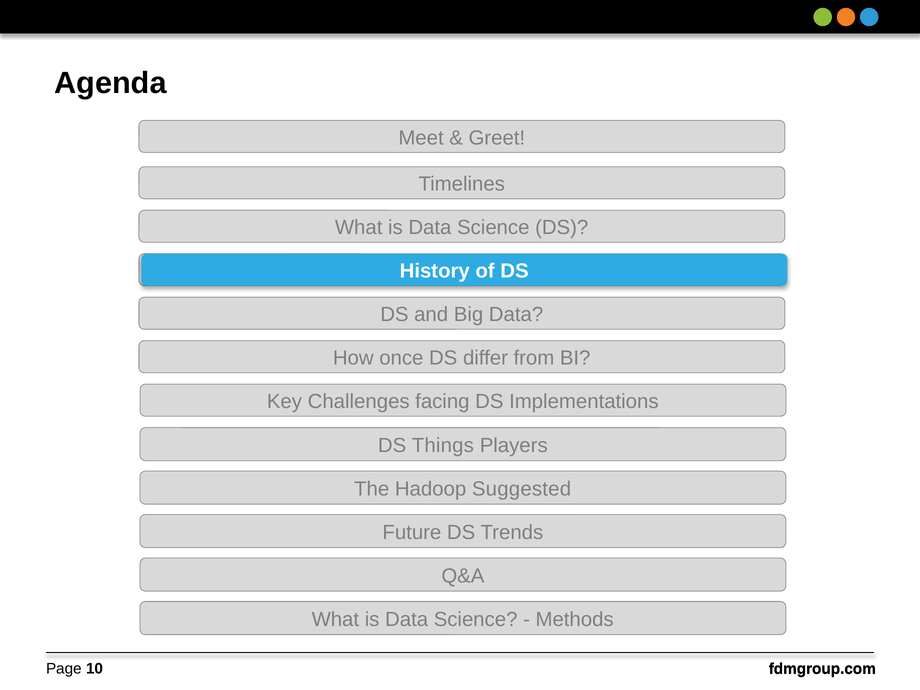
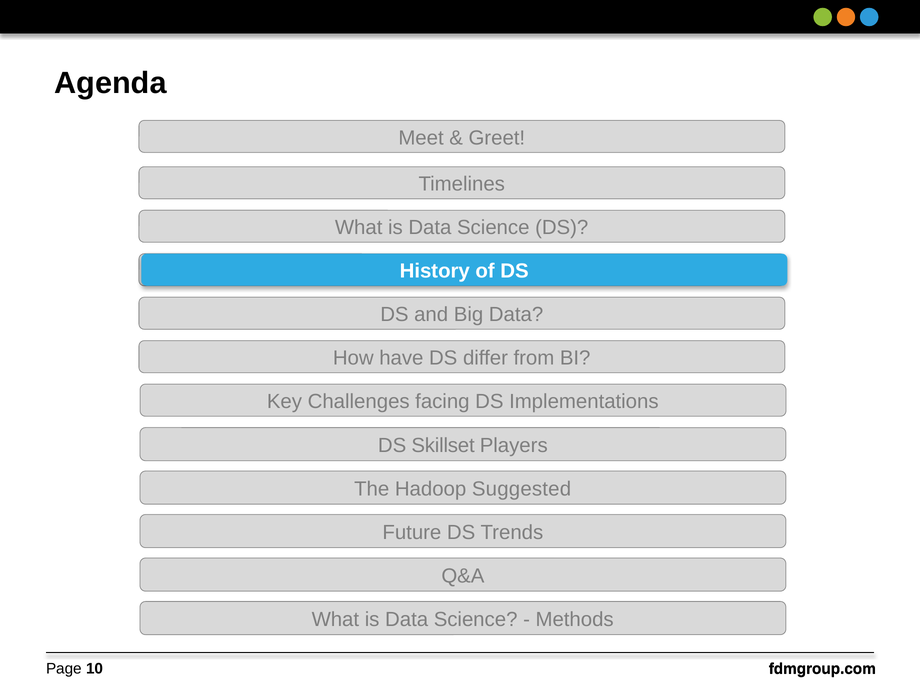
once: once -> have
Things: Things -> Skillset
